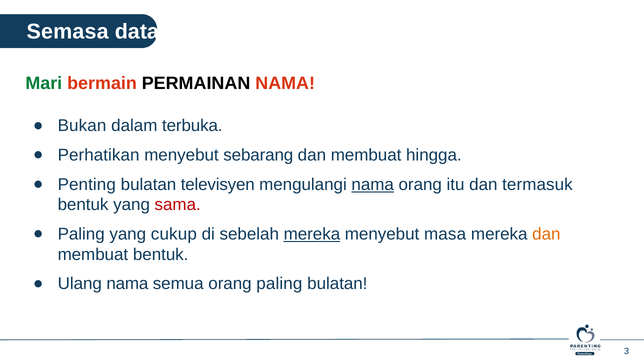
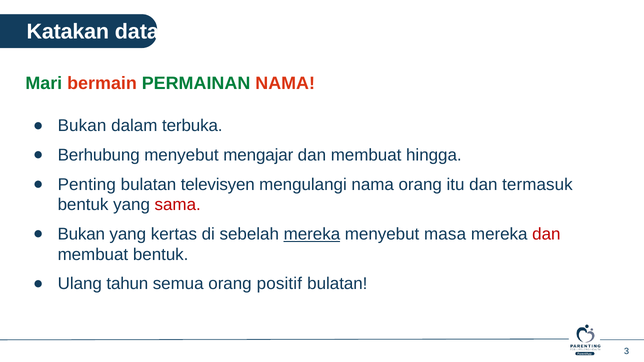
Semasa: Semasa -> Katakan
PERMAINAN colour: black -> green
Perhatikan: Perhatikan -> Berhubung
sebarang: sebarang -> mengajar
nama at (373, 185) underline: present -> none
Paling at (81, 234): Paling -> Bukan
cukup: cukup -> kertas
dan at (546, 234) colour: orange -> red
Ulang nama: nama -> tahun
orang paling: paling -> positif
